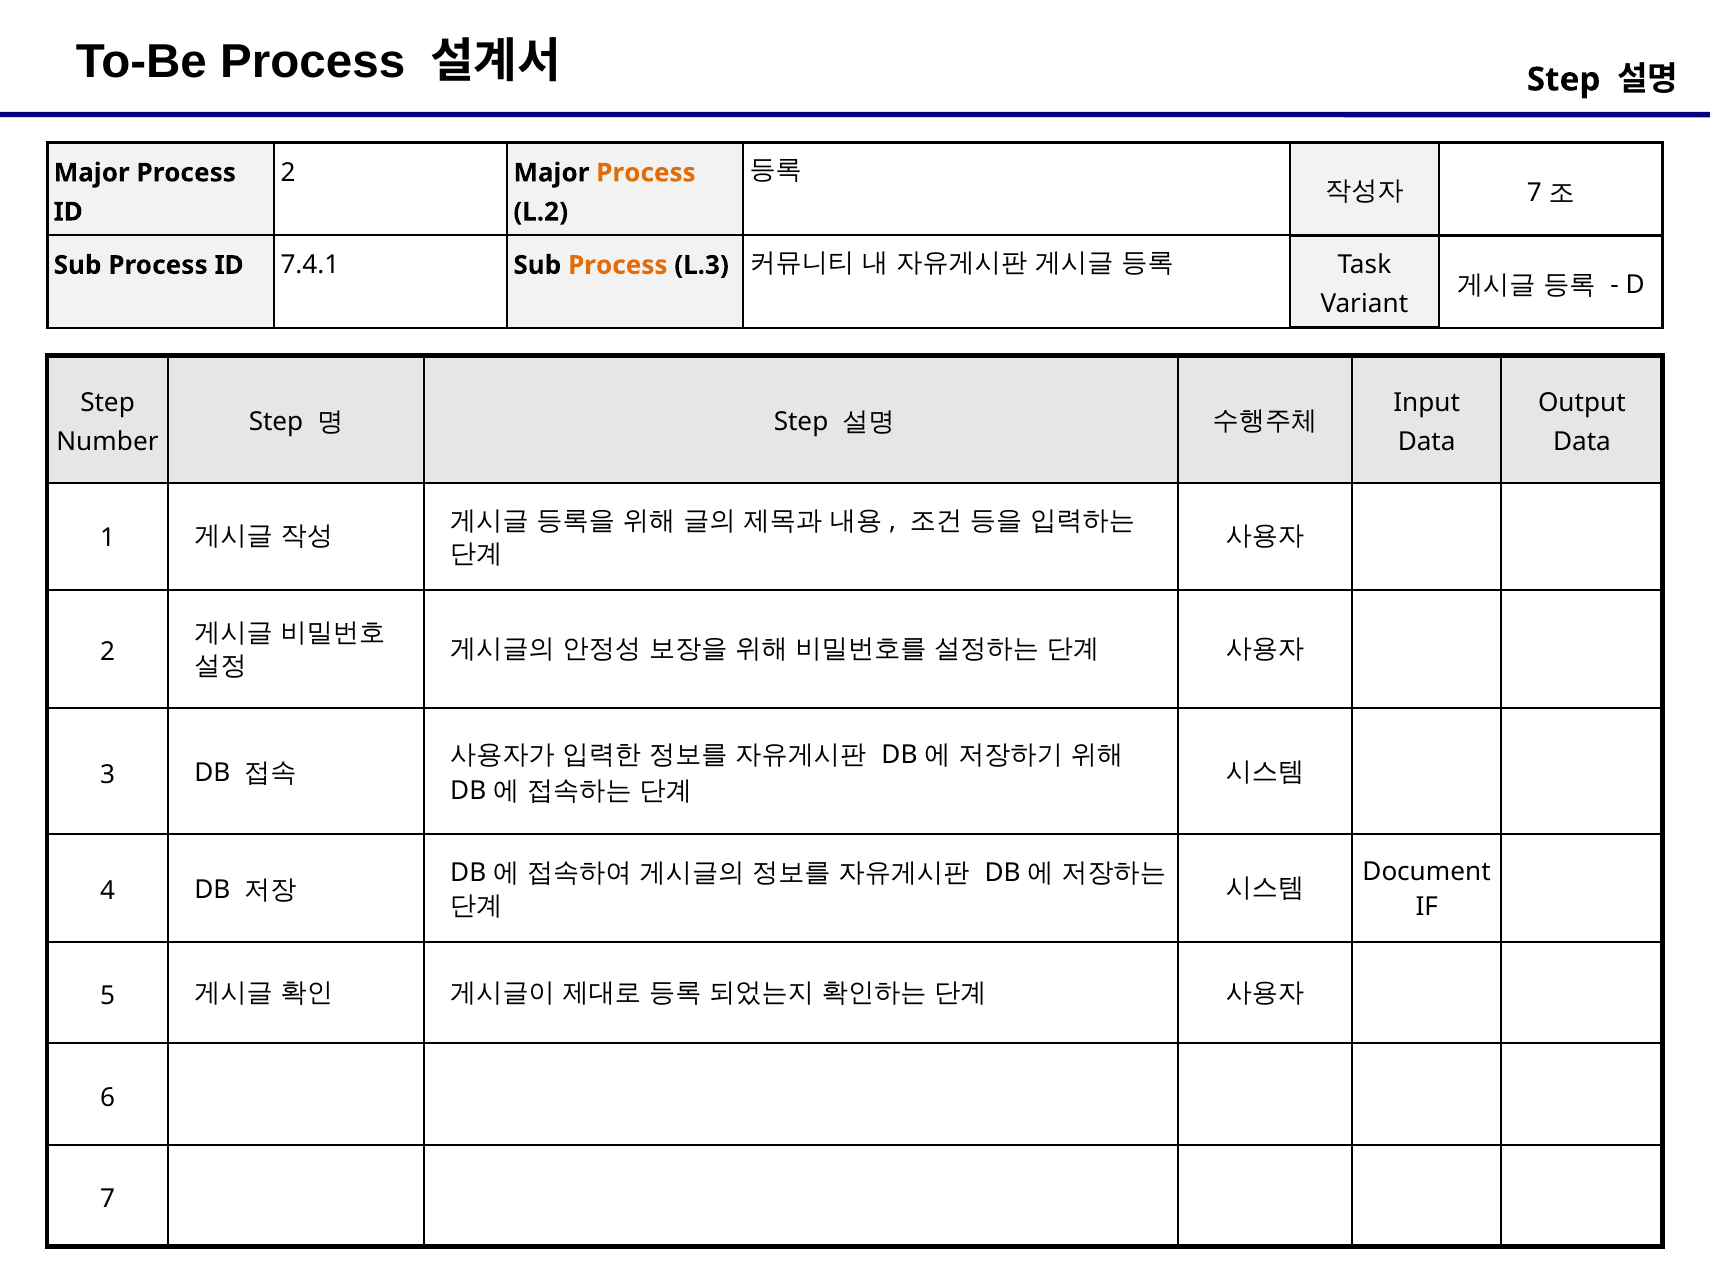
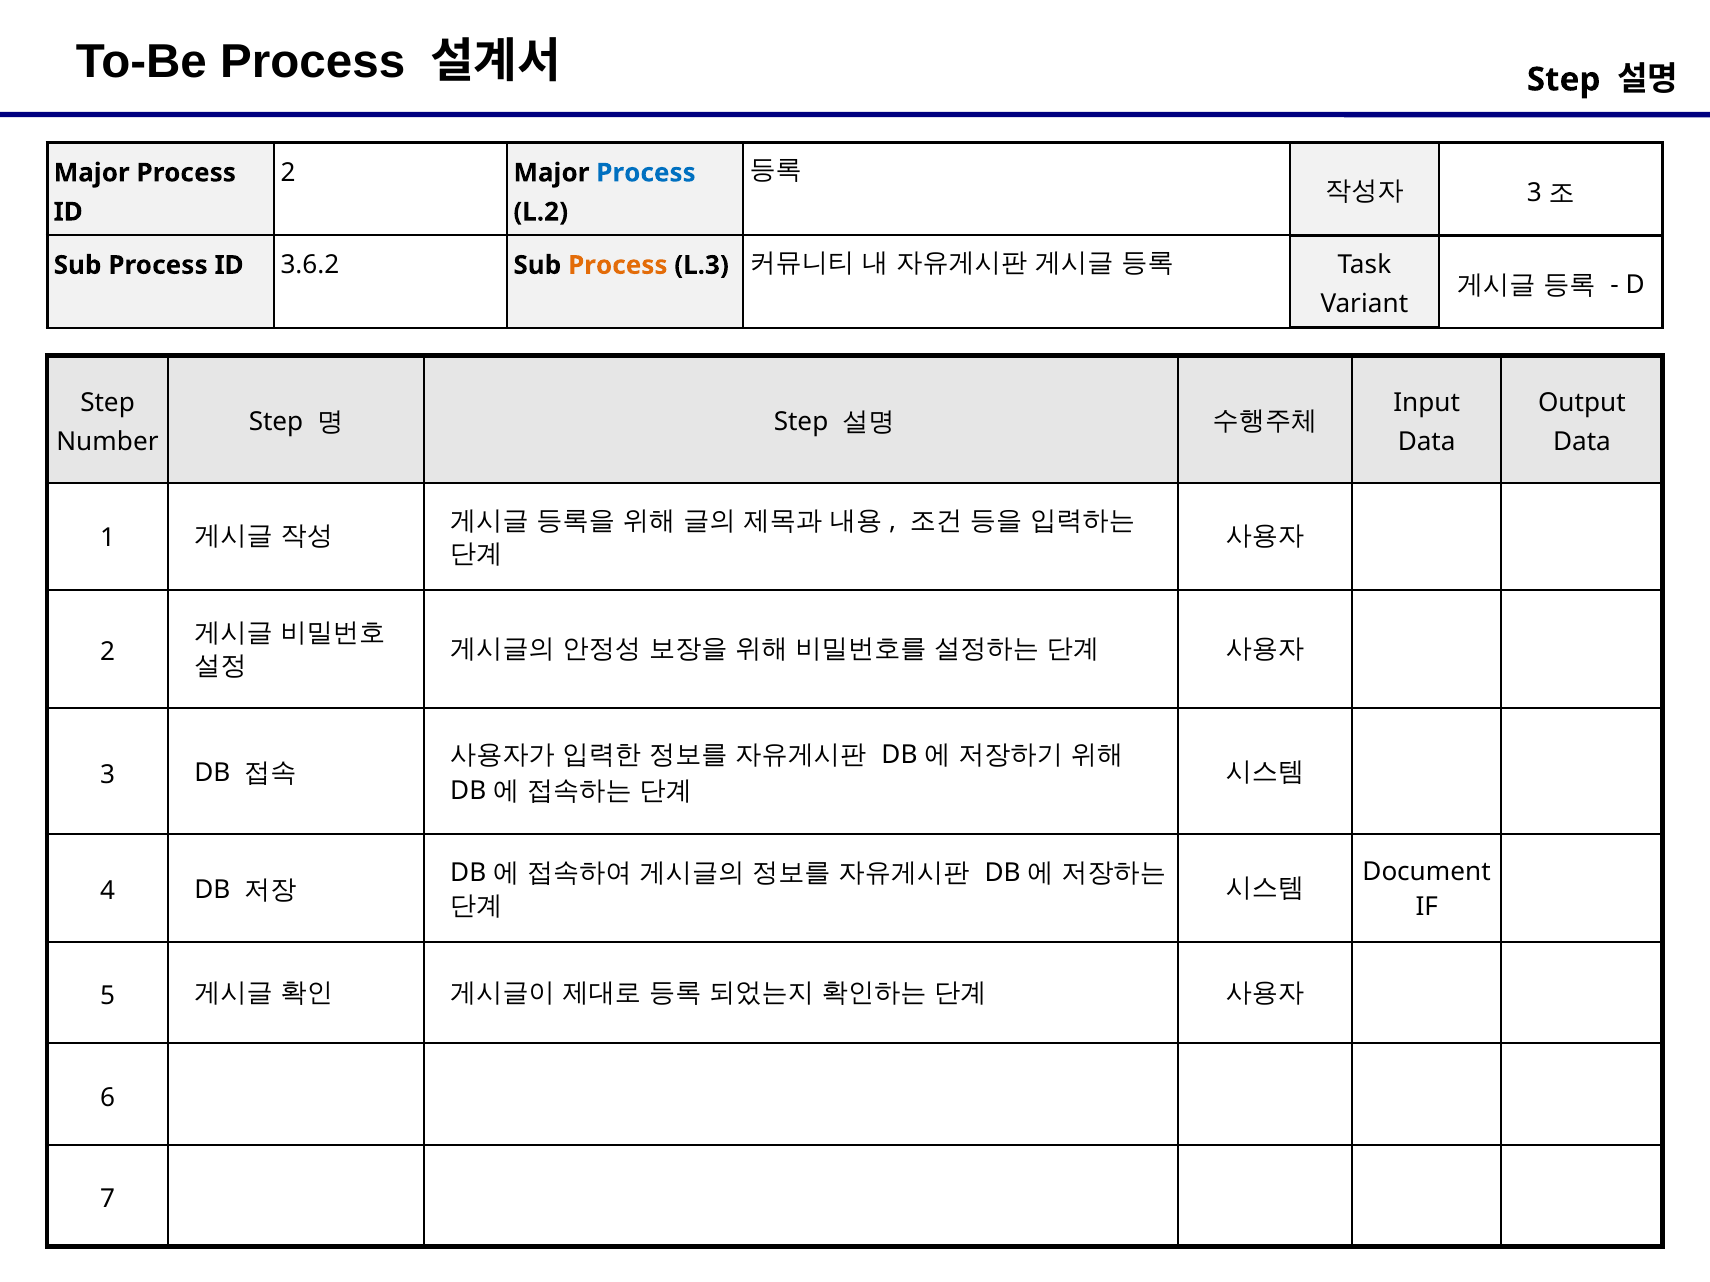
Process at (646, 173) colour: orange -> blue
7 at (1534, 192): 7 -> 3
7.4.1: 7.4.1 -> 3.6.2
